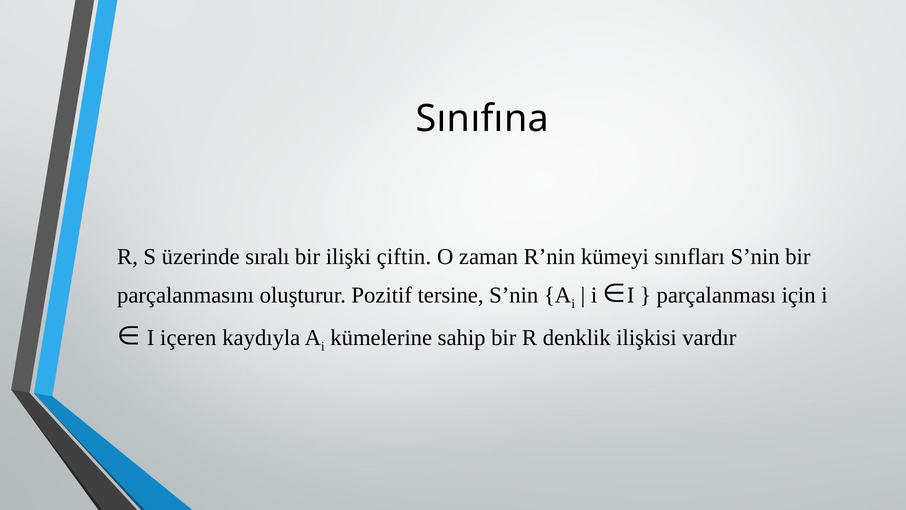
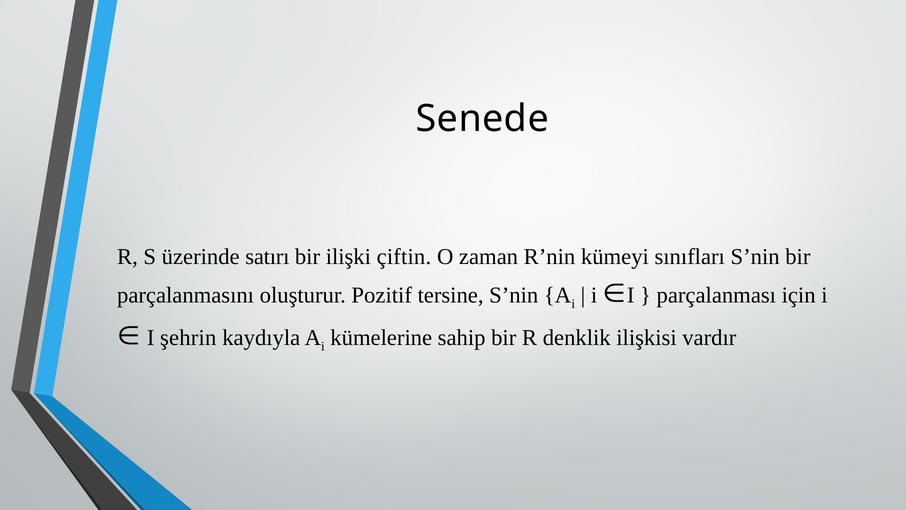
Sınıfına: Sınıfına -> Senede
sıralı: sıralı -> satırı
içeren: içeren -> şehrin
